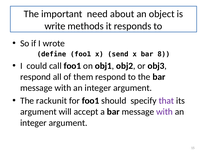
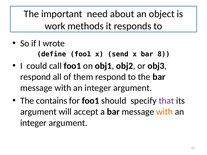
write: write -> work
rackunit: rackunit -> contains
with at (164, 112) colour: purple -> orange
